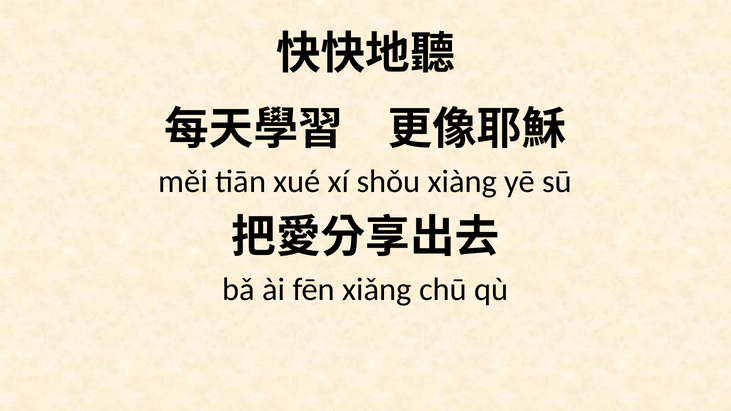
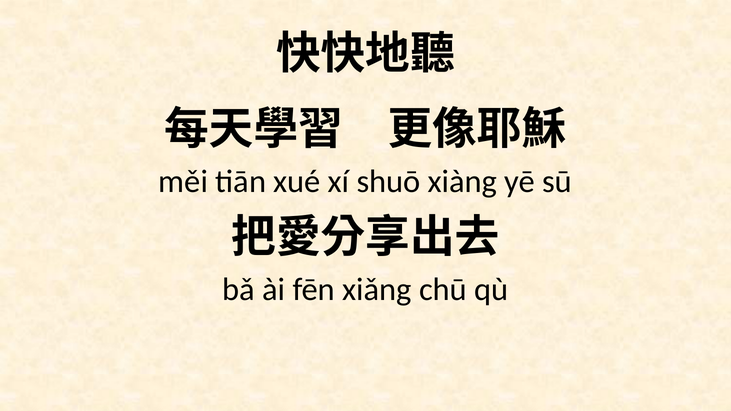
shǒu: shǒu -> shuō
